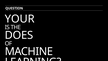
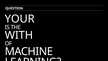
DOES: DOES -> WITH
